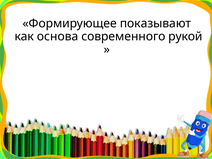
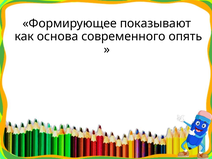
рукой: рукой -> опять
